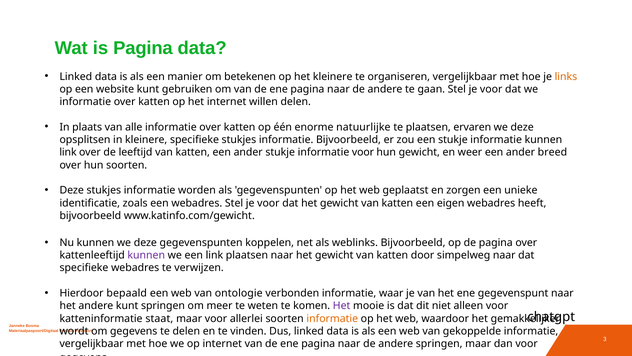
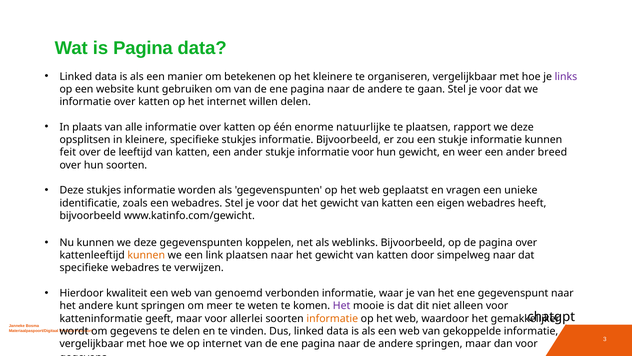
links colour: orange -> purple
ervaren: ervaren -> rapport
link at (68, 152): link -> feit
zorgen: zorgen -> vragen
kunnen at (146, 255) colour: purple -> orange
bepaald: bepaald -> kwaliteit
ontologie: ontologie -> genoemd
staat: staat -> geeft
